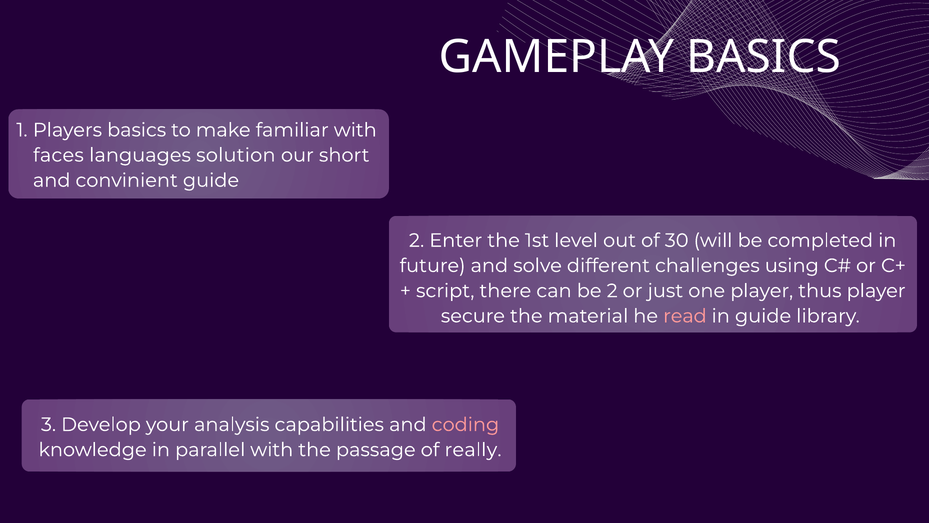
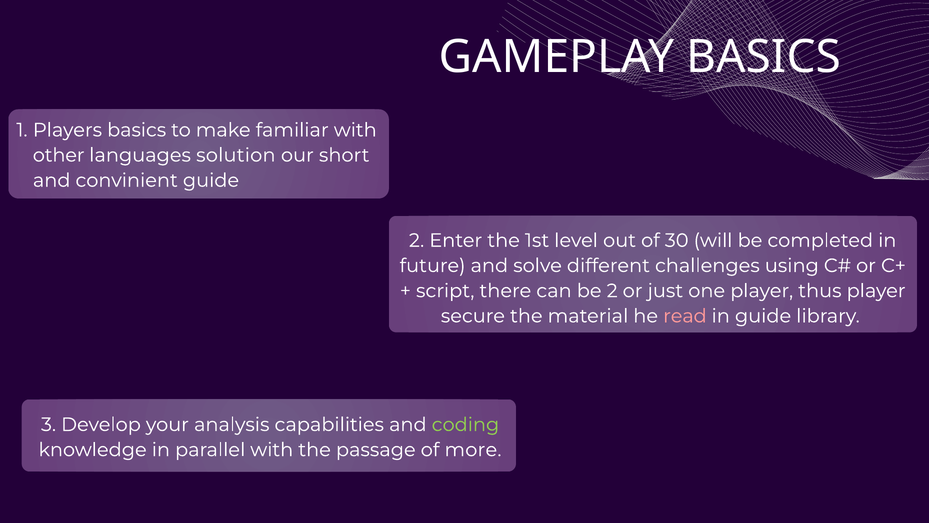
faces: faces -> other
coding colour: pink -> light green
really: really -> more
